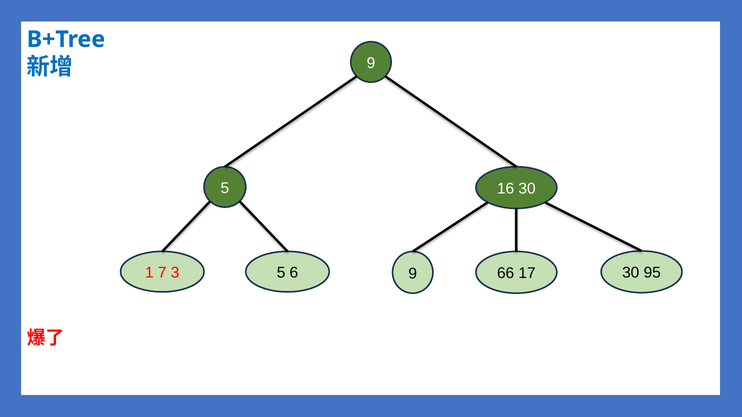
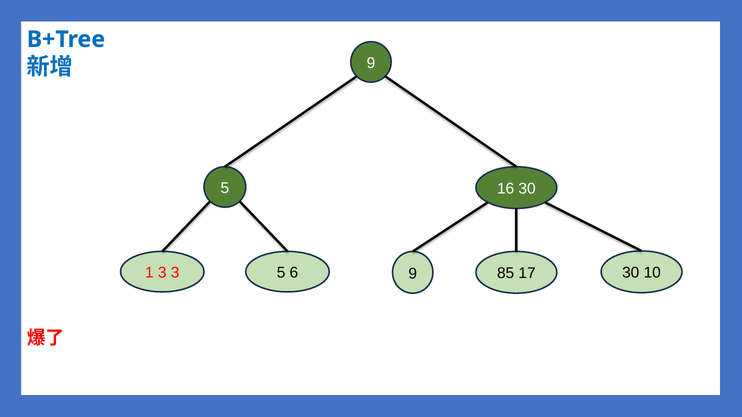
1 7: 7 -> 3
66: 66 -> 85
95: 95 -> 10
